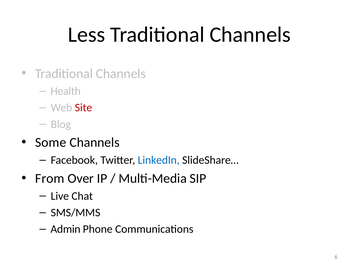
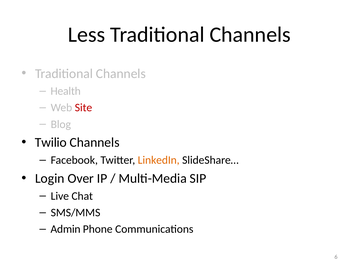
Some: Some -> Twilio
LinkedIn colour: blue -> orange
From: From -> Login
